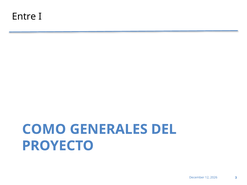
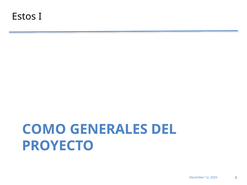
Entre: Entre -> Estos
